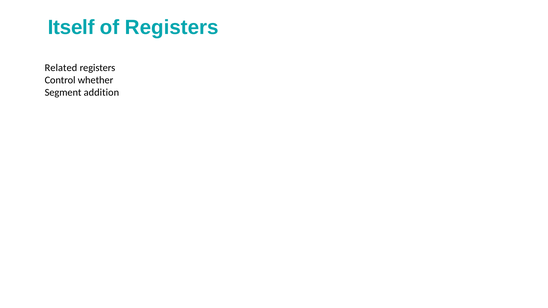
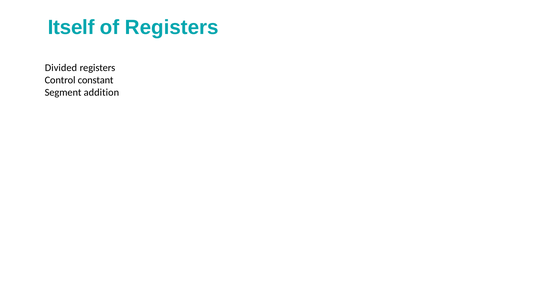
Related: Related -> Divided
whether: whether -> constant
